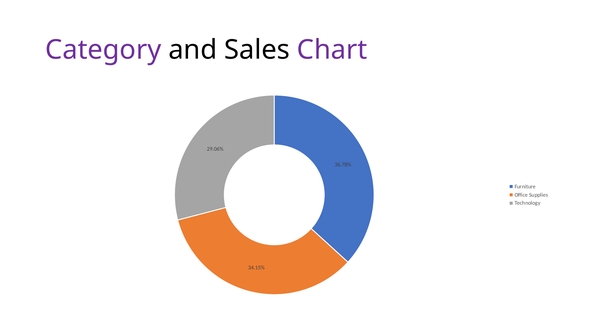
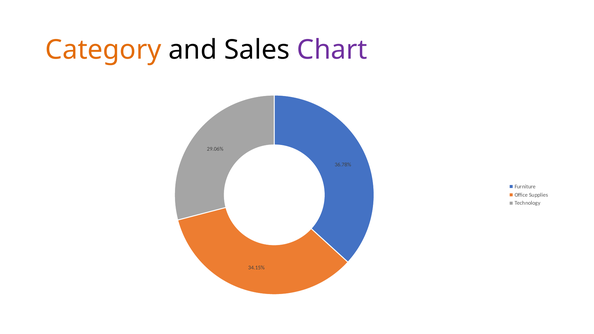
Category colour: purple -> orange
